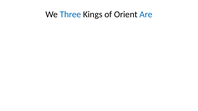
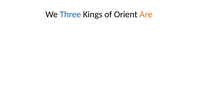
Are colour: blue -> orange
